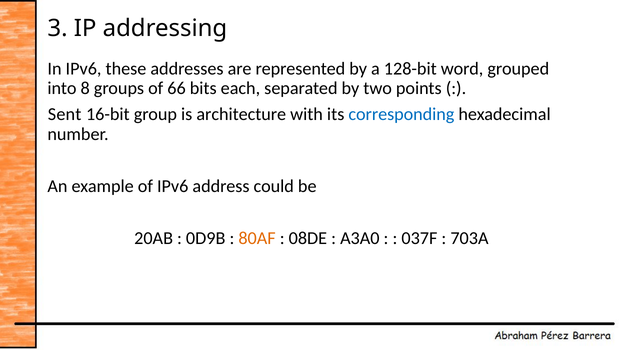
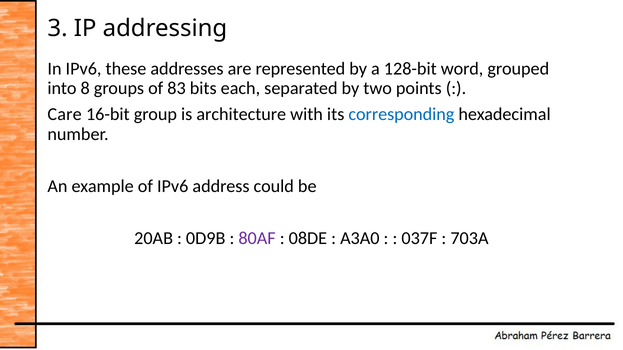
66: 66 -> 83
Sent: Sent -> Care
80AF colour: orange -> purple
